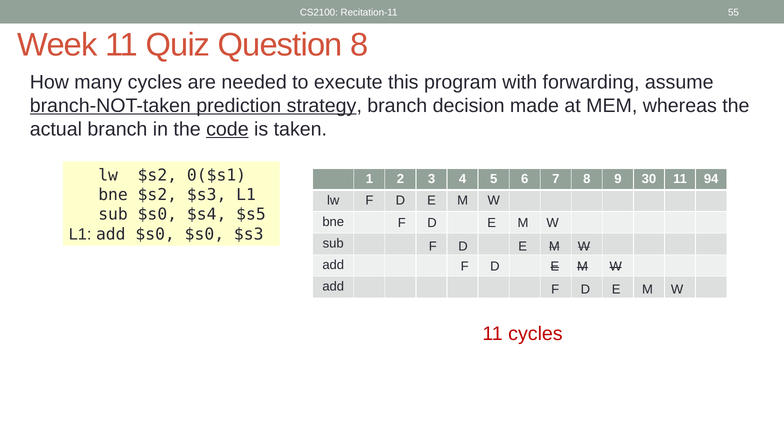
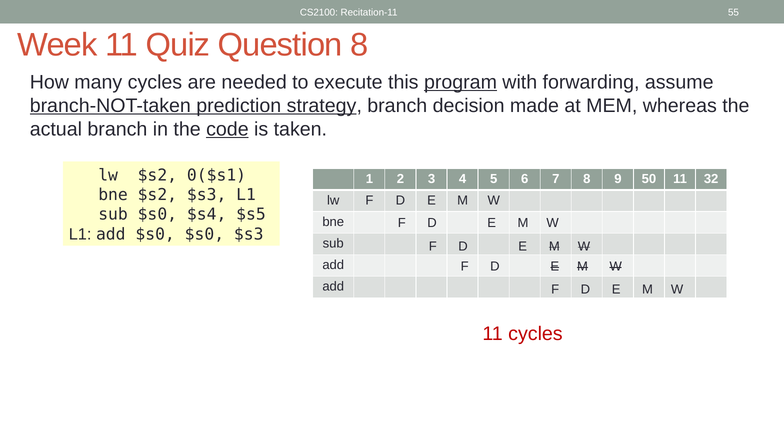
program underline: none -> present
30: 30 -> 50
94: 94 -> 32
